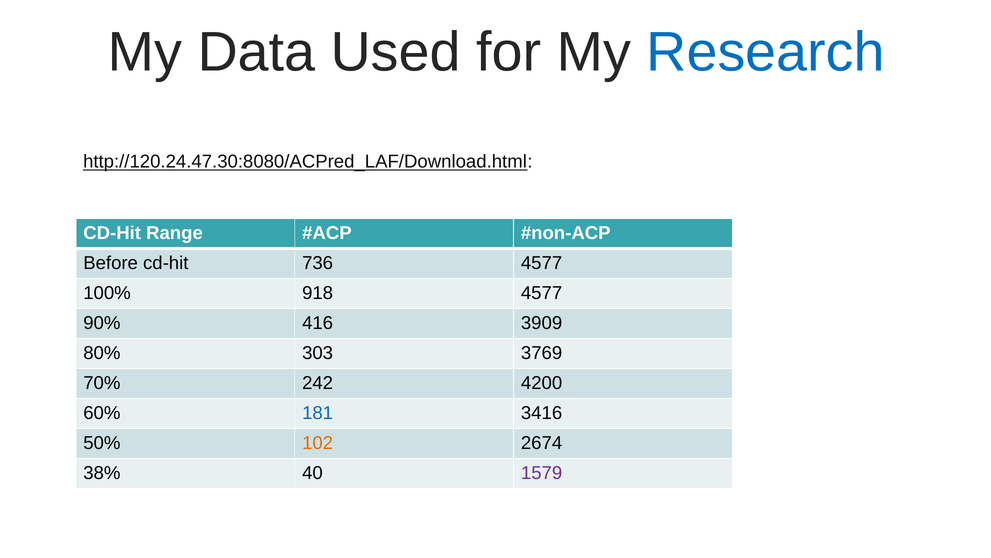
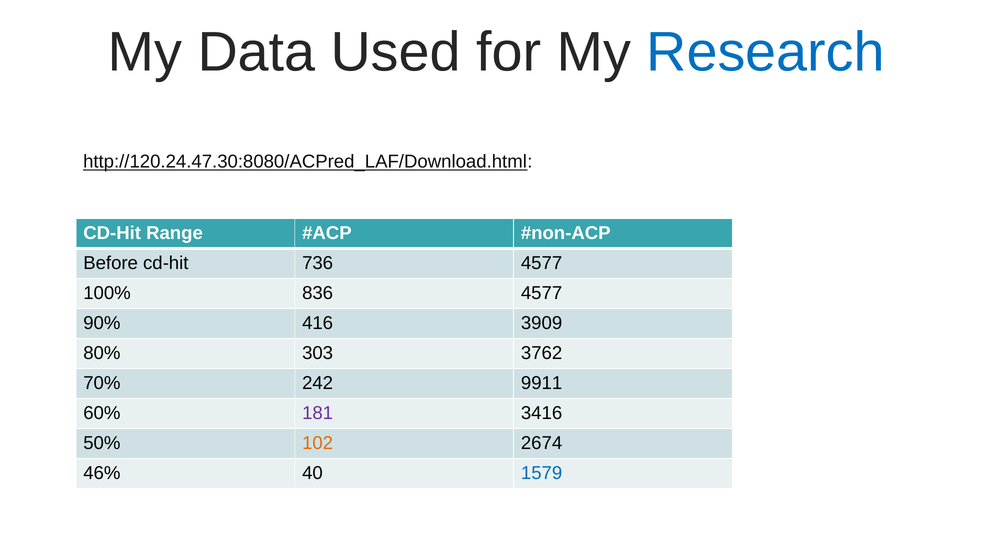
918: 918 -> 836
3769: 3769 -> 3762
4200: 4200 -> 9911
181 colour: blue -> purple
38%: 38% -> 46%
1579 colour: purple -> blue
